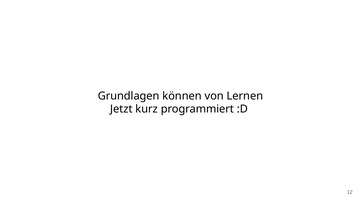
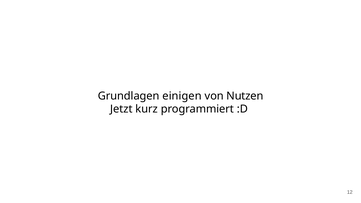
können: können -> einigen
Lernen: Lernen -> Nutzen
